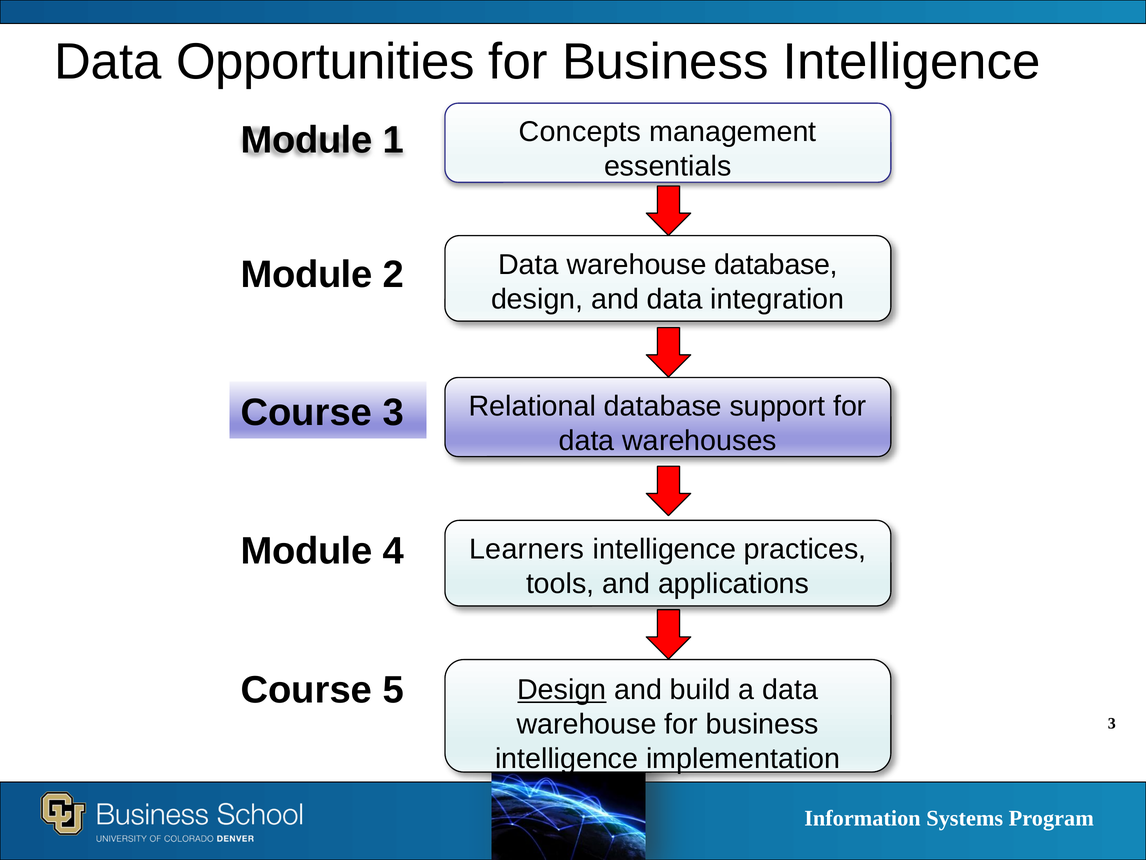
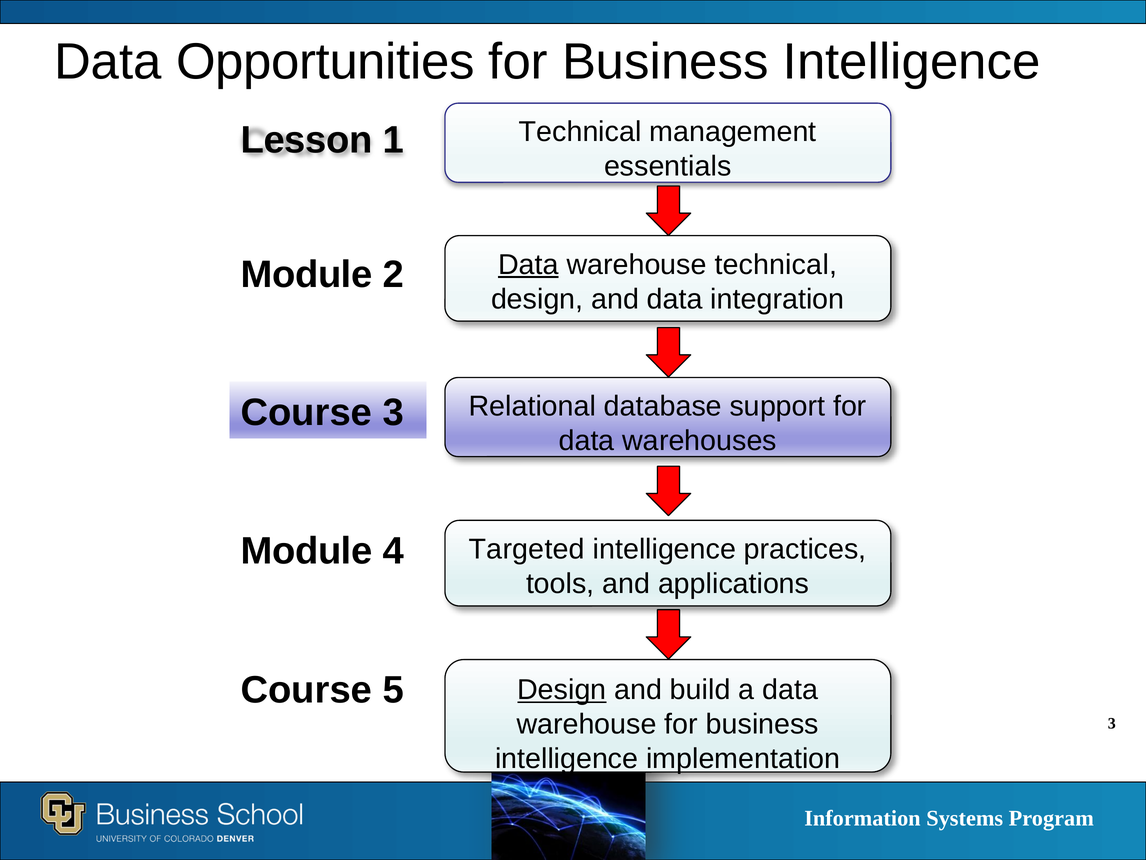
Concepts at (580, 132): Concepts -> Technical
Module at (307, 140): Module -> Lesson
Data at (528, 265) underline: none -> present
warehouse database: database -> technical
Learners: Learners -> Targeted
